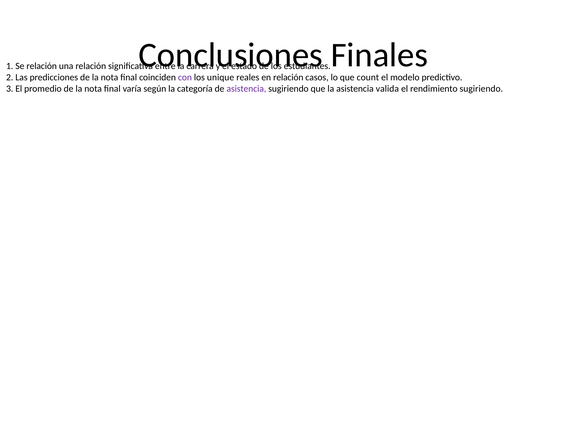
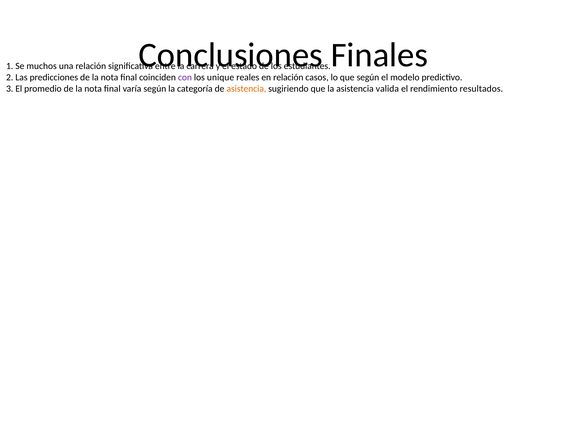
Se relación: relación -> muchos
que count: count -> según
asistencia at (246, 88) colour: purple -> orange
rendimiento sugiriendo: sugiriendo -> resultados
